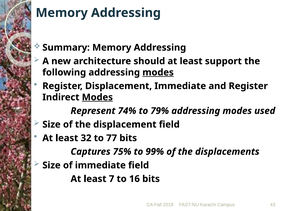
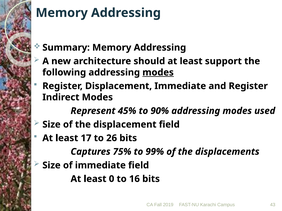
Modes at (97, 97) underline: present -> none
74%: 74% -> 45%
79%: 79% -> 90%
32: 32 -> 17
77: 77 -> 26
7: 7 -> 0
